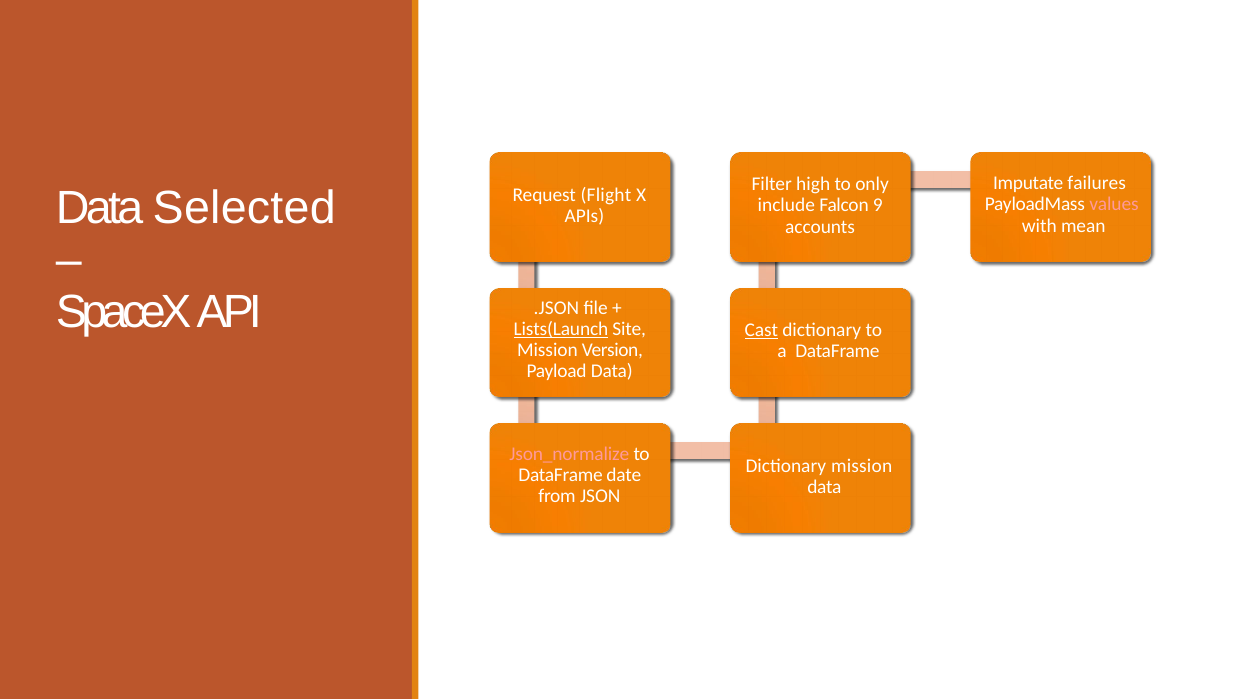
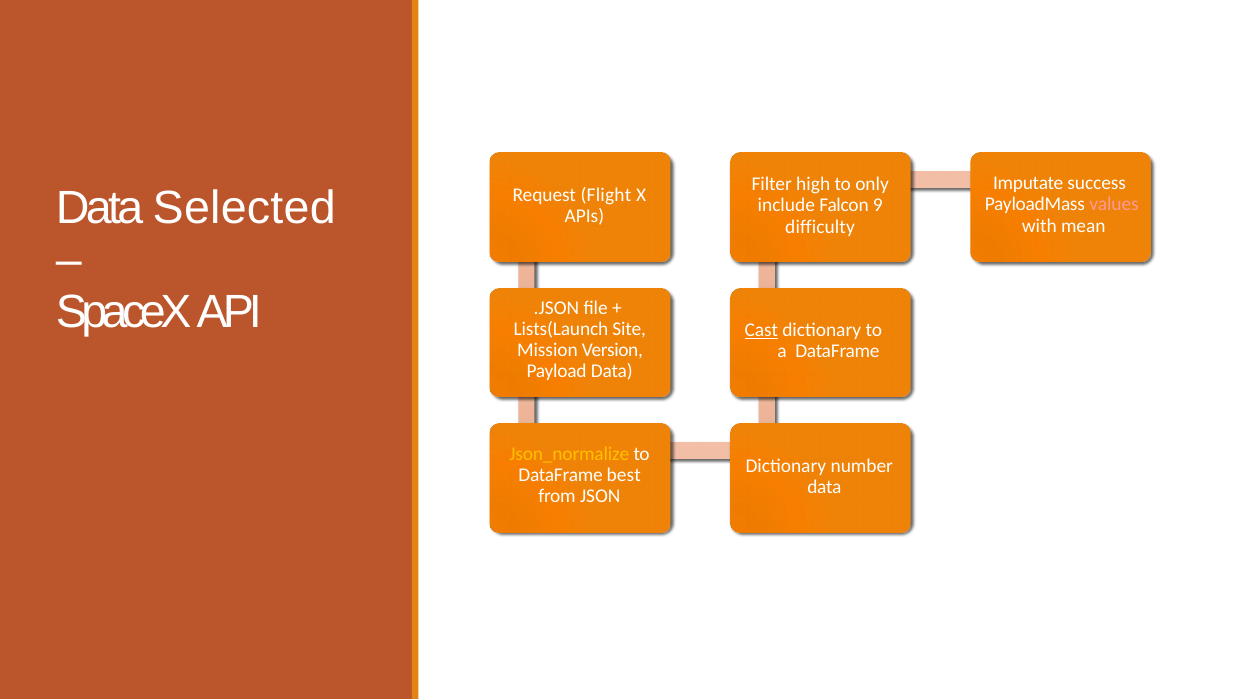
failures: failures -> success
accounts: accounts -> difficulty
Lists(Launch underline: present -> none
Json_normalize colour: pink -> yellow
Dictionary mission: mission -> number
date: date -> best
